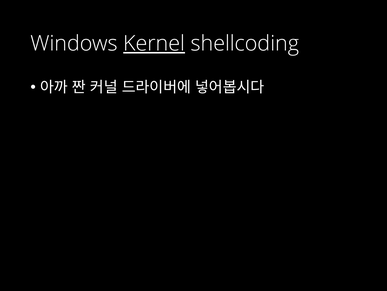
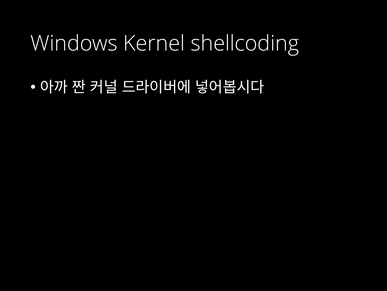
Kernel underline: present -> none
